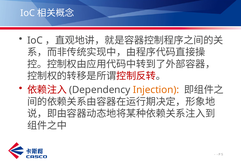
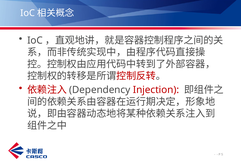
Injection colour: orange -> red
